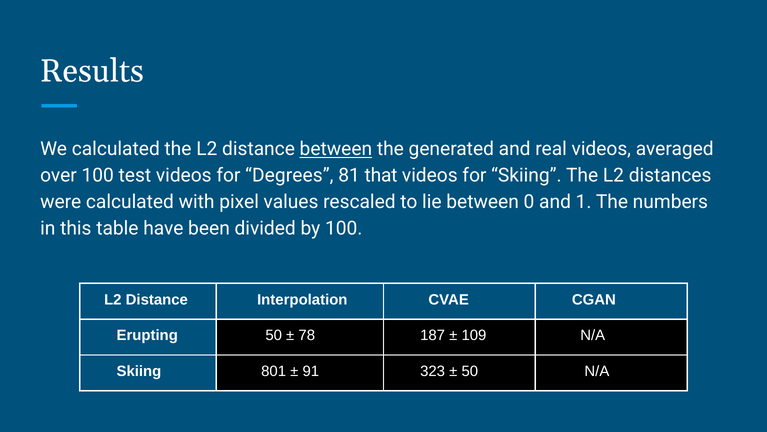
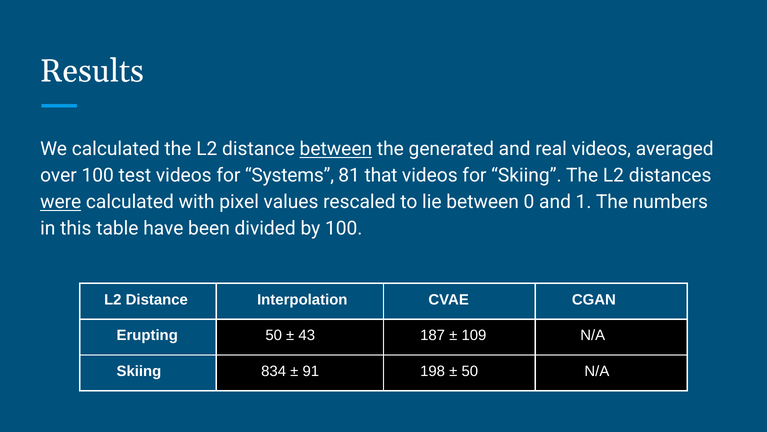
Degrees: Degrees -> Systems
were underline: none -> present
78: 78 -> 43
801: 801 -> 834
323: 323 -> 198
